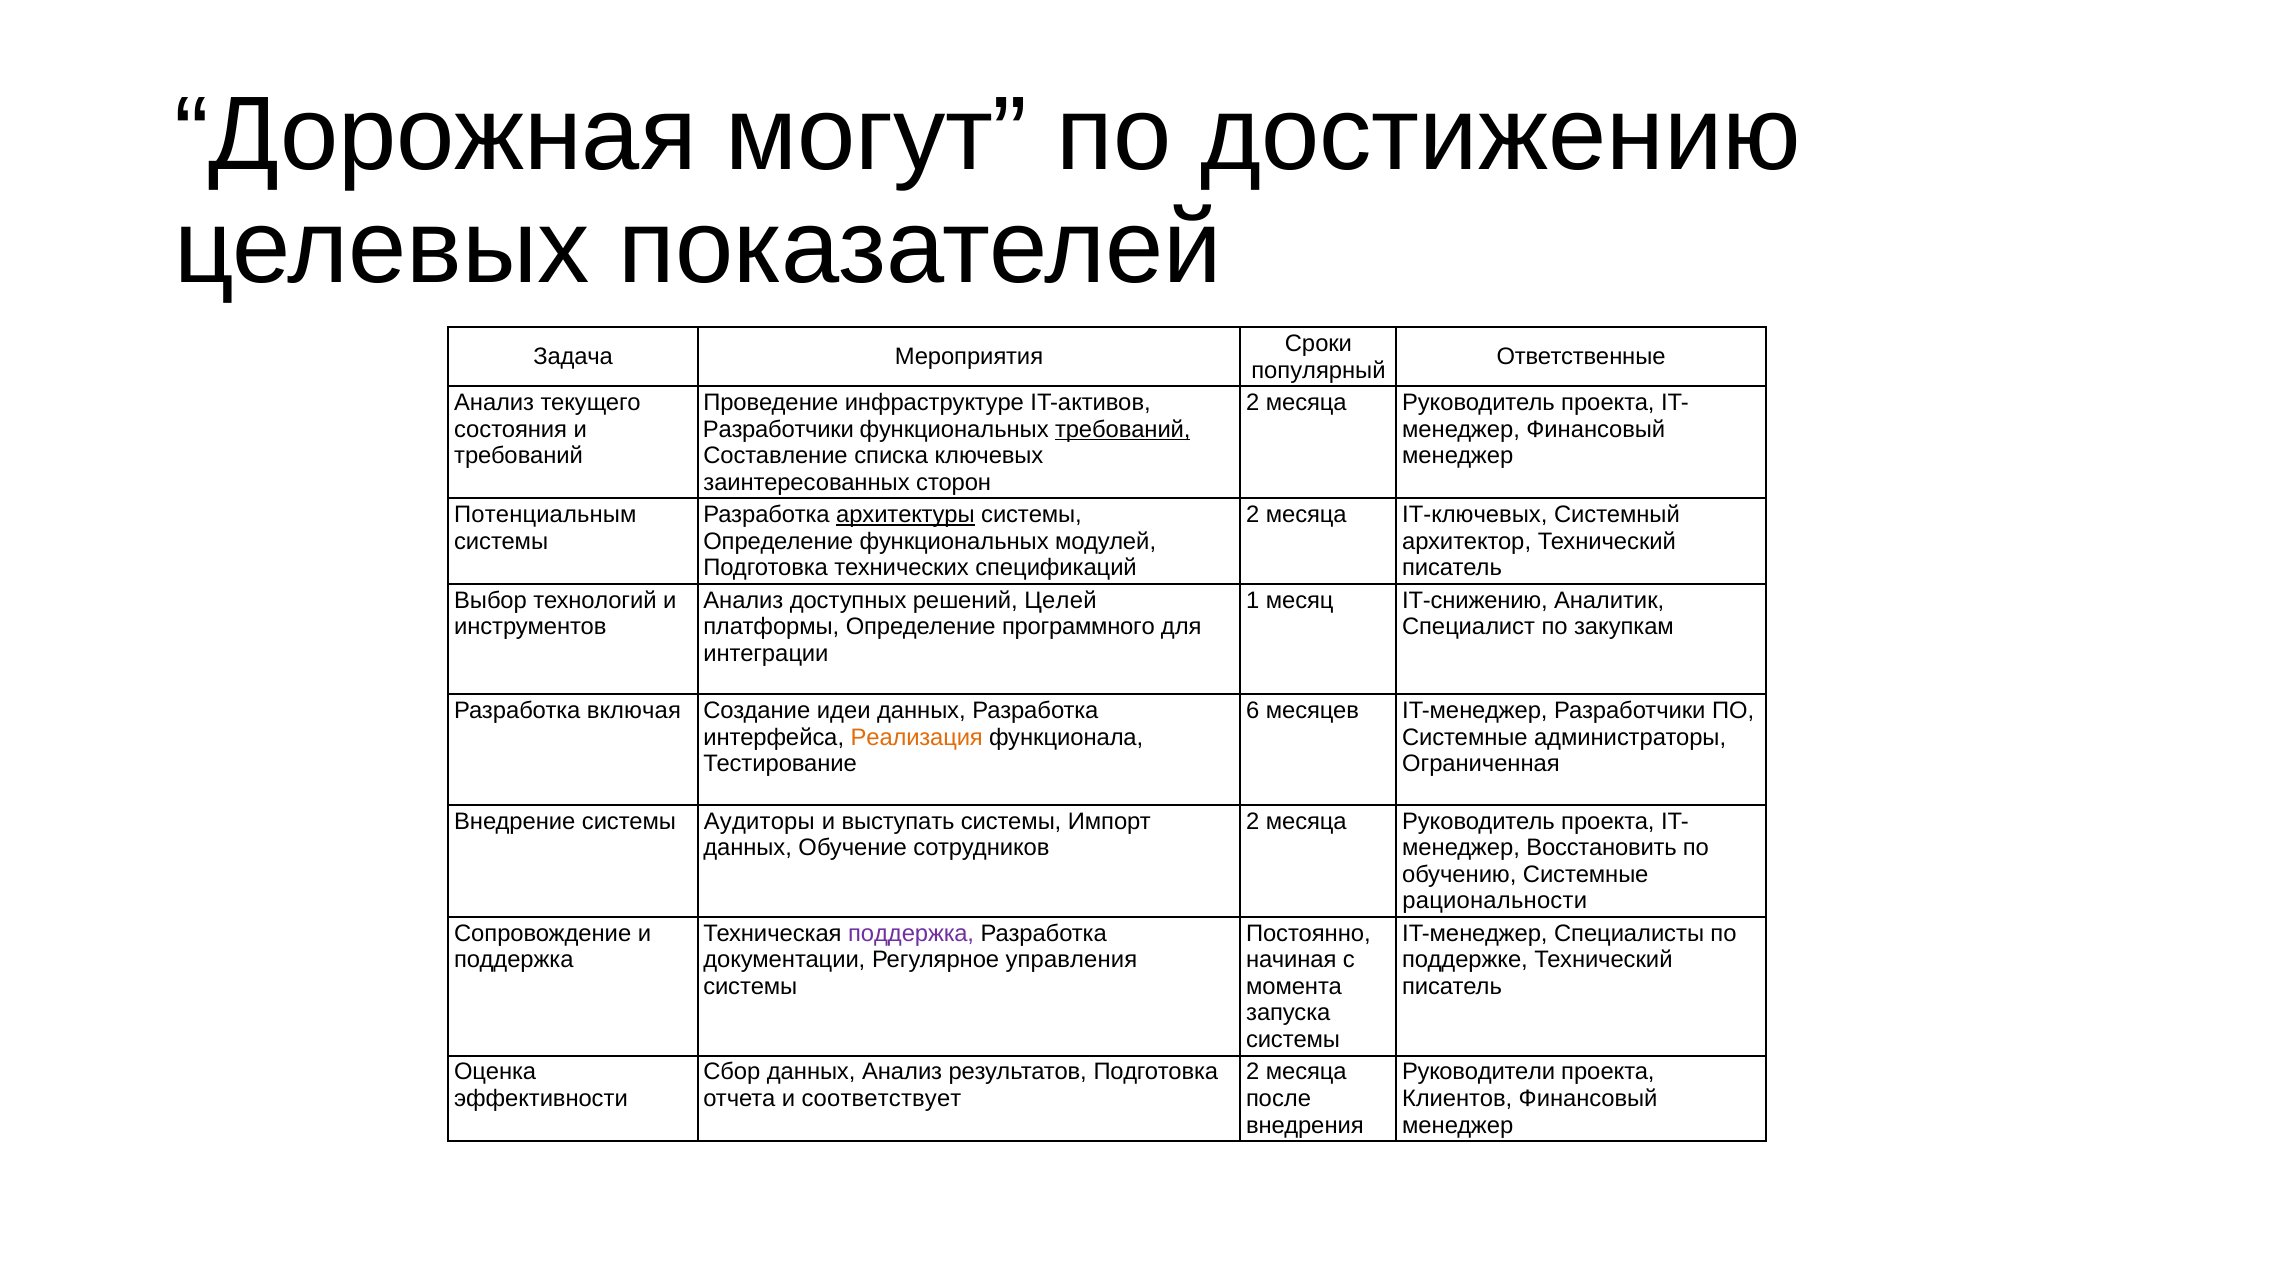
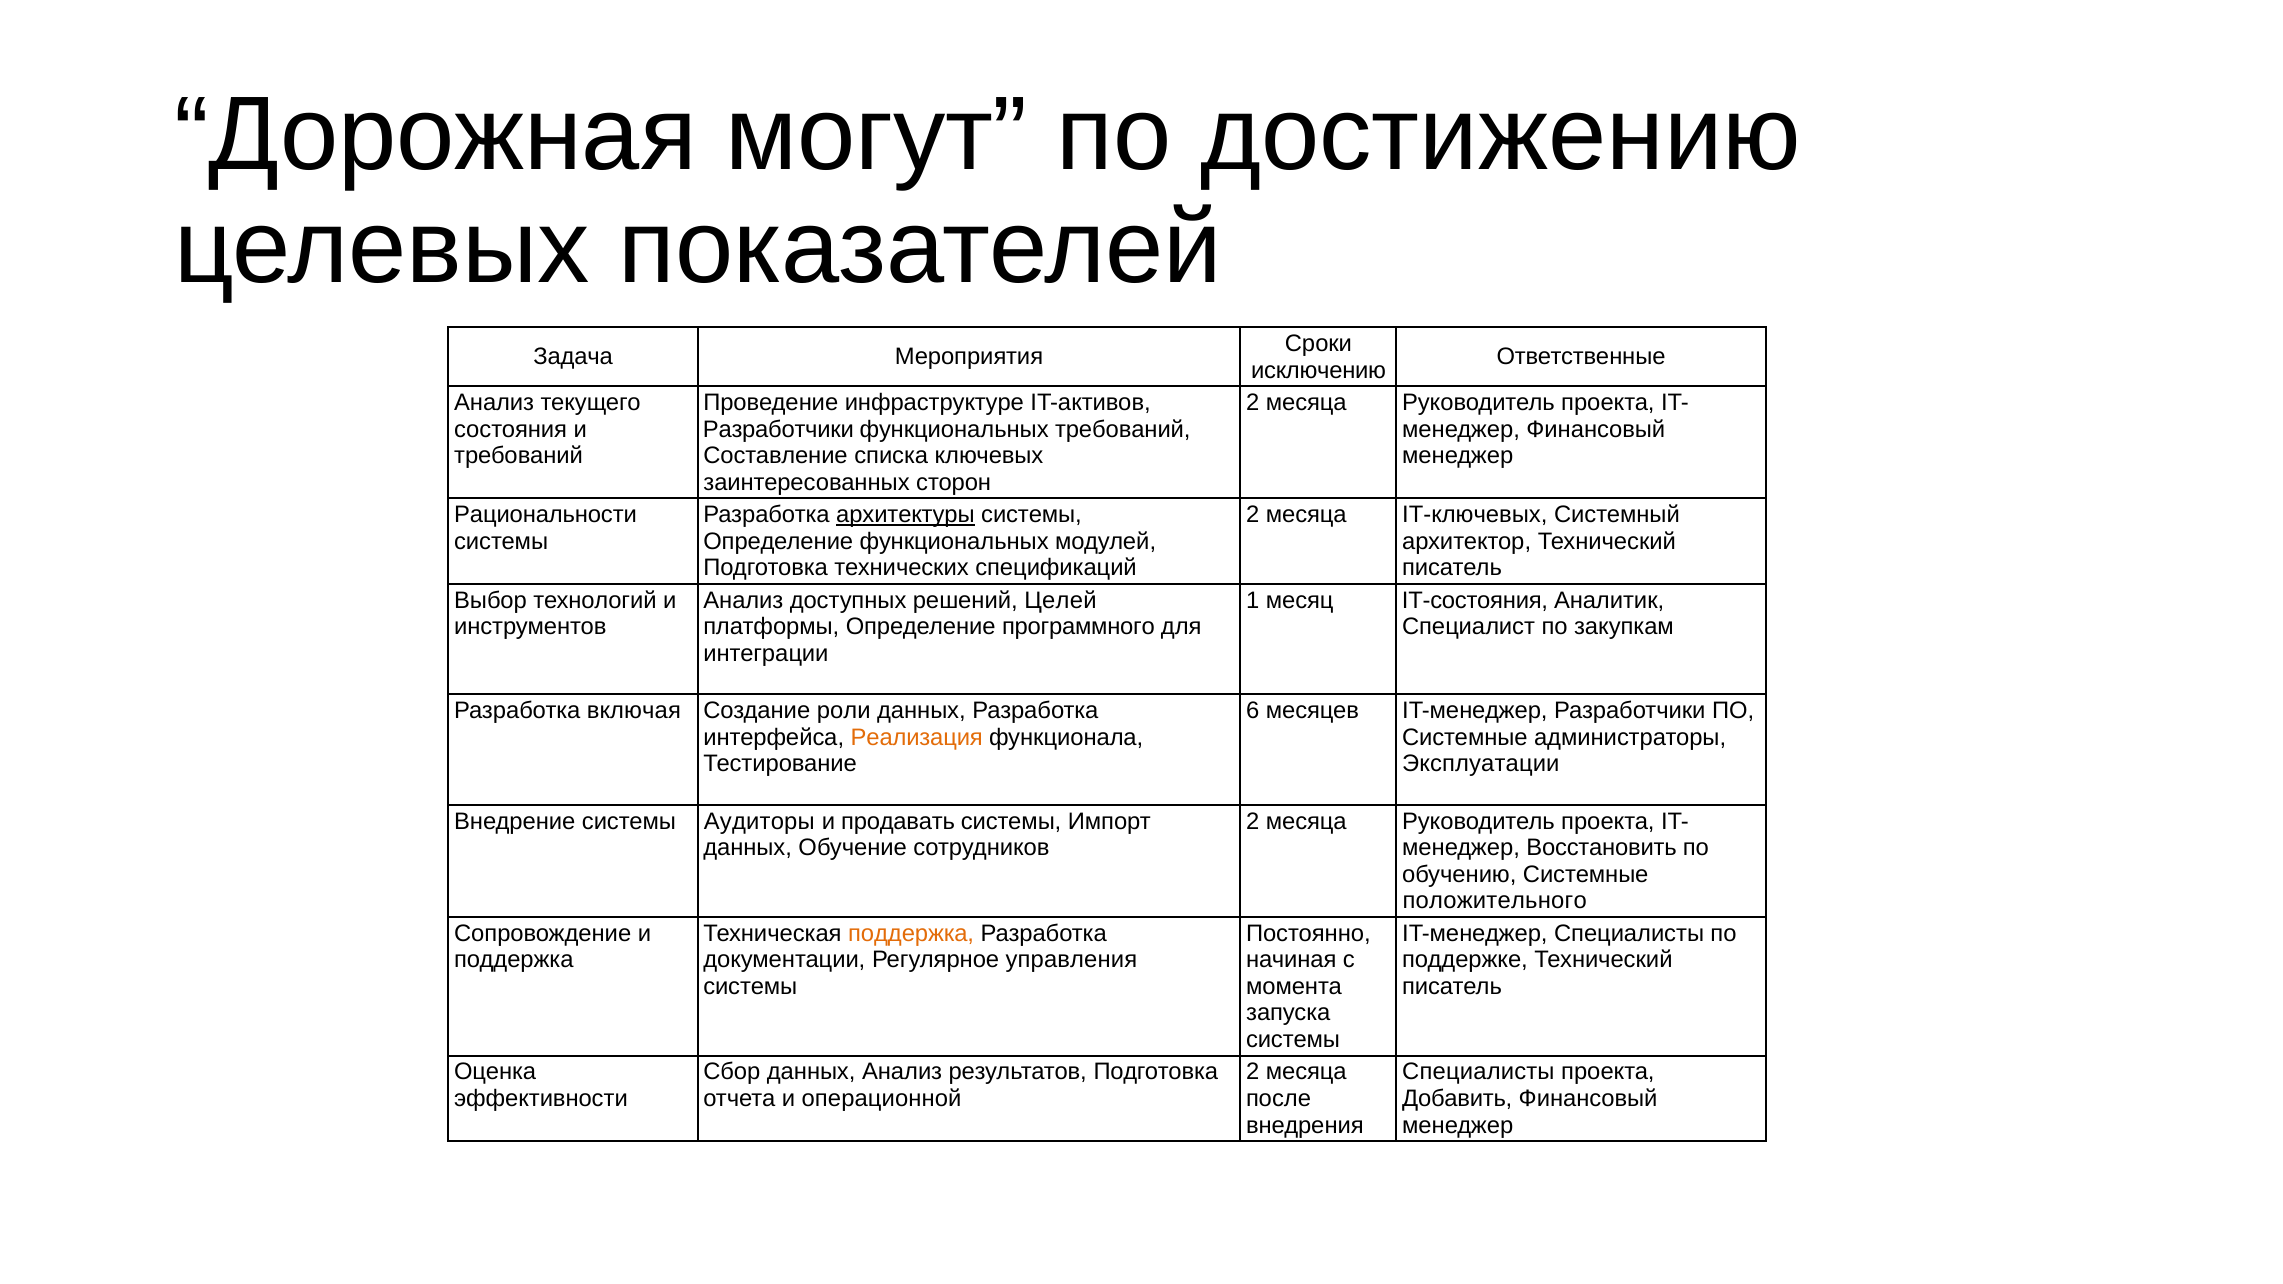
популярный: популярный -> исключению
требований at (1123, 429) underline: present -> none
Потенциальным: Потенциальным -> Рациональности
IT-снижению: IT-снижению -> IT-состояния
идеи: идеи -> роли
Ограниченная: Ограниченная -> Эксплуатации
выступать: выступать -> продавать
рациональности: рациональности -> положительного
поддержка at (911, 934) colour: purple -> orange
Руководители at (1479, 1072): Руководители -> Специалисты
соответствует: соответствует -> операционной
Клиентов: Клиентов -> Добавить
